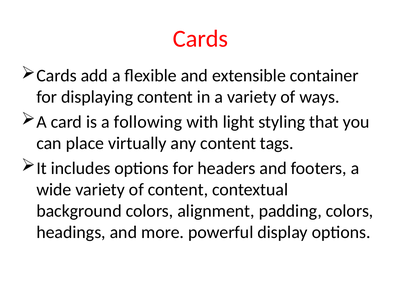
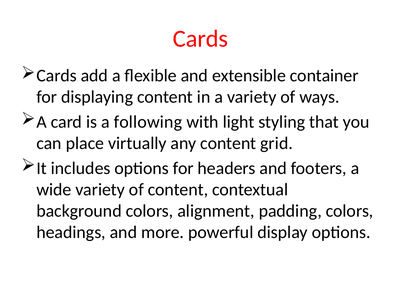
tags: tags -> grid
